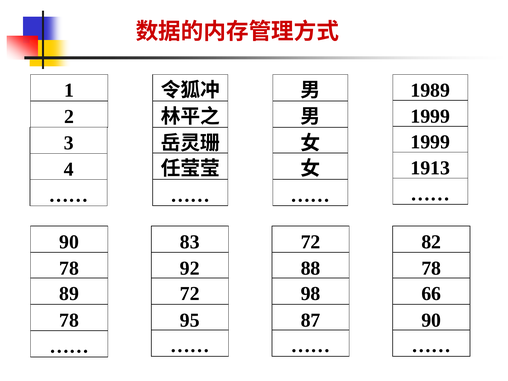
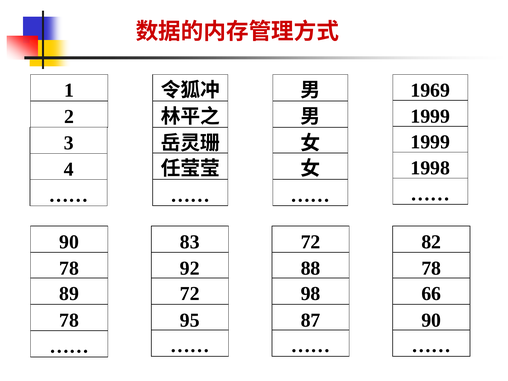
1989: 1989 -> 1969
1913: 1913 -> 1998
